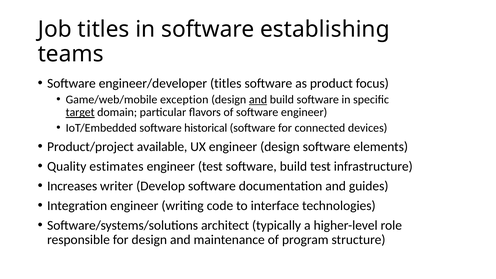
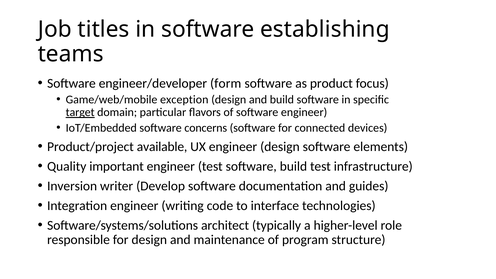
engineer/developer titles: titles -> form
and at (258, 100) underline: present -> none
historical: historical -> concerns
estimates: estimates -> important
Increases: Increases -> Inversion
